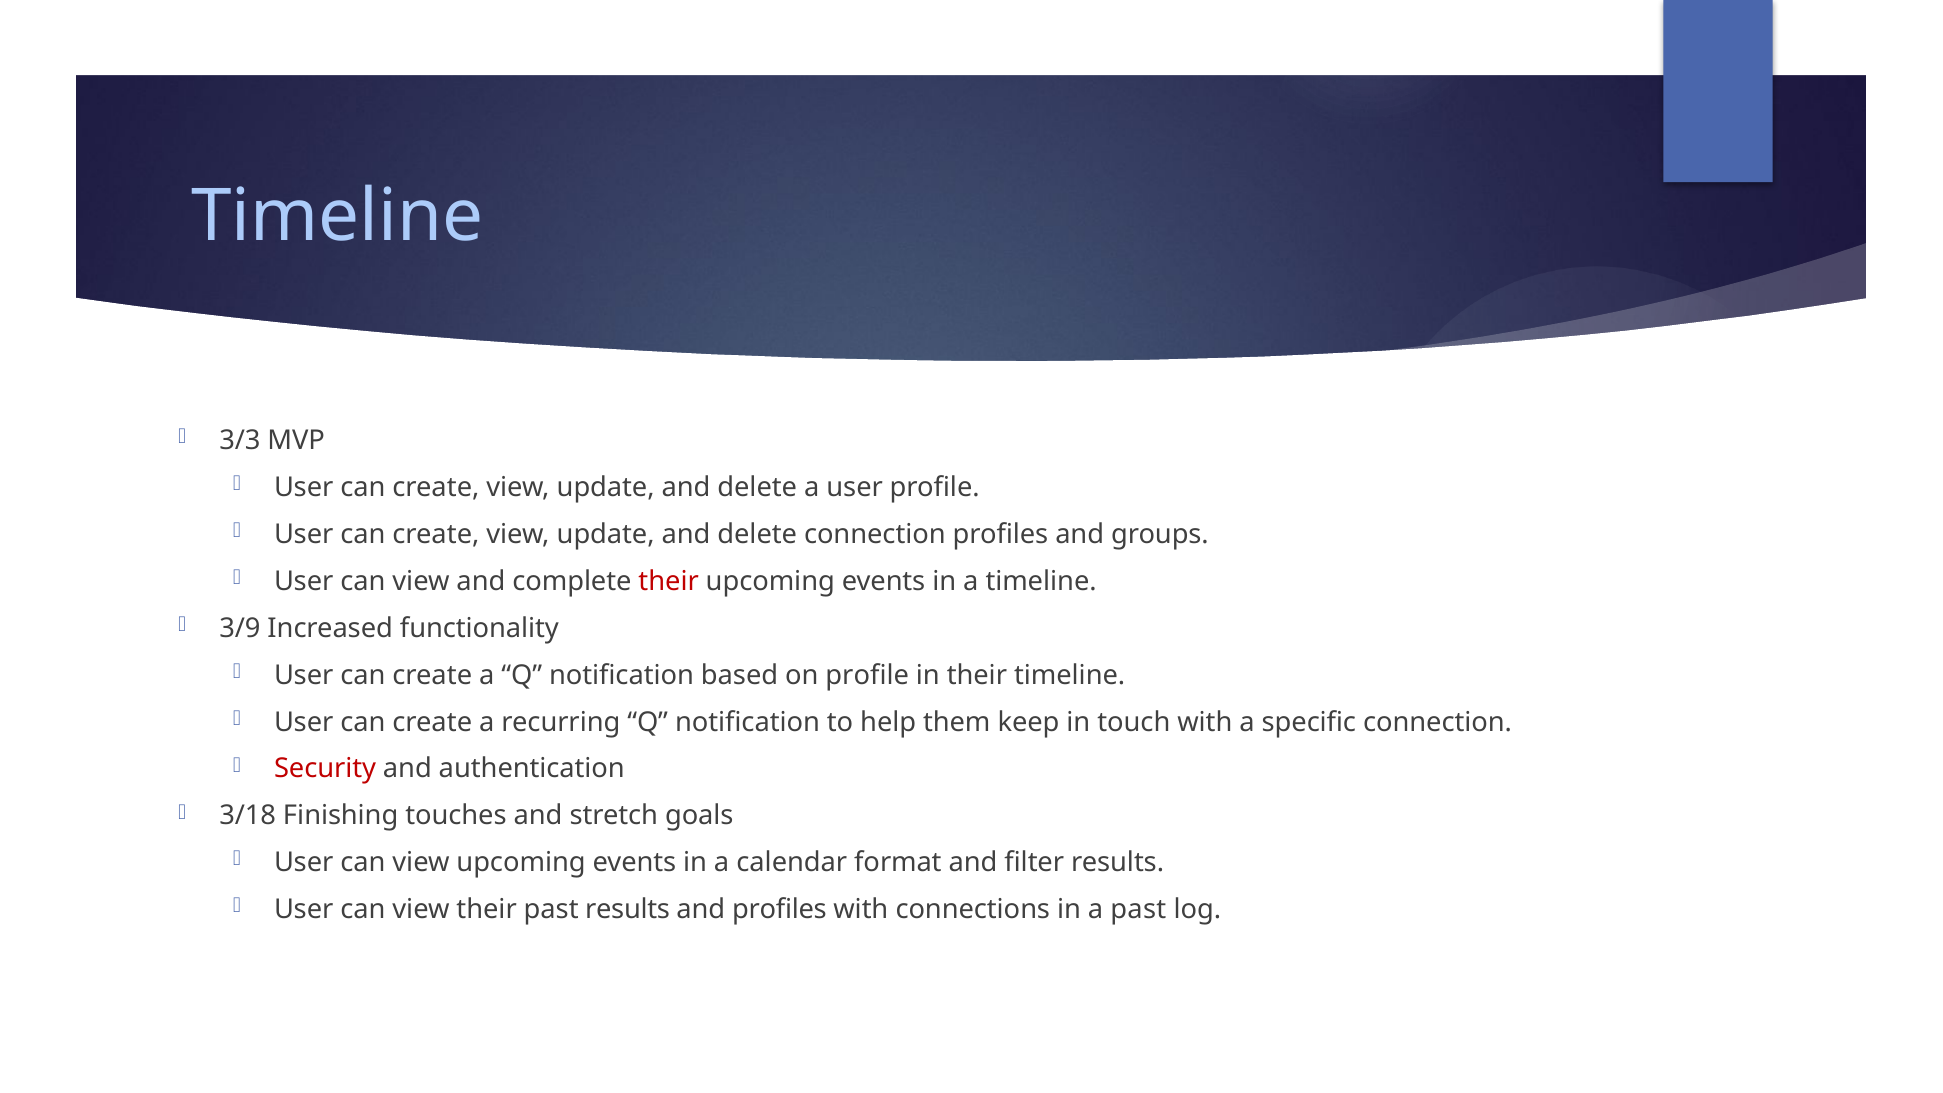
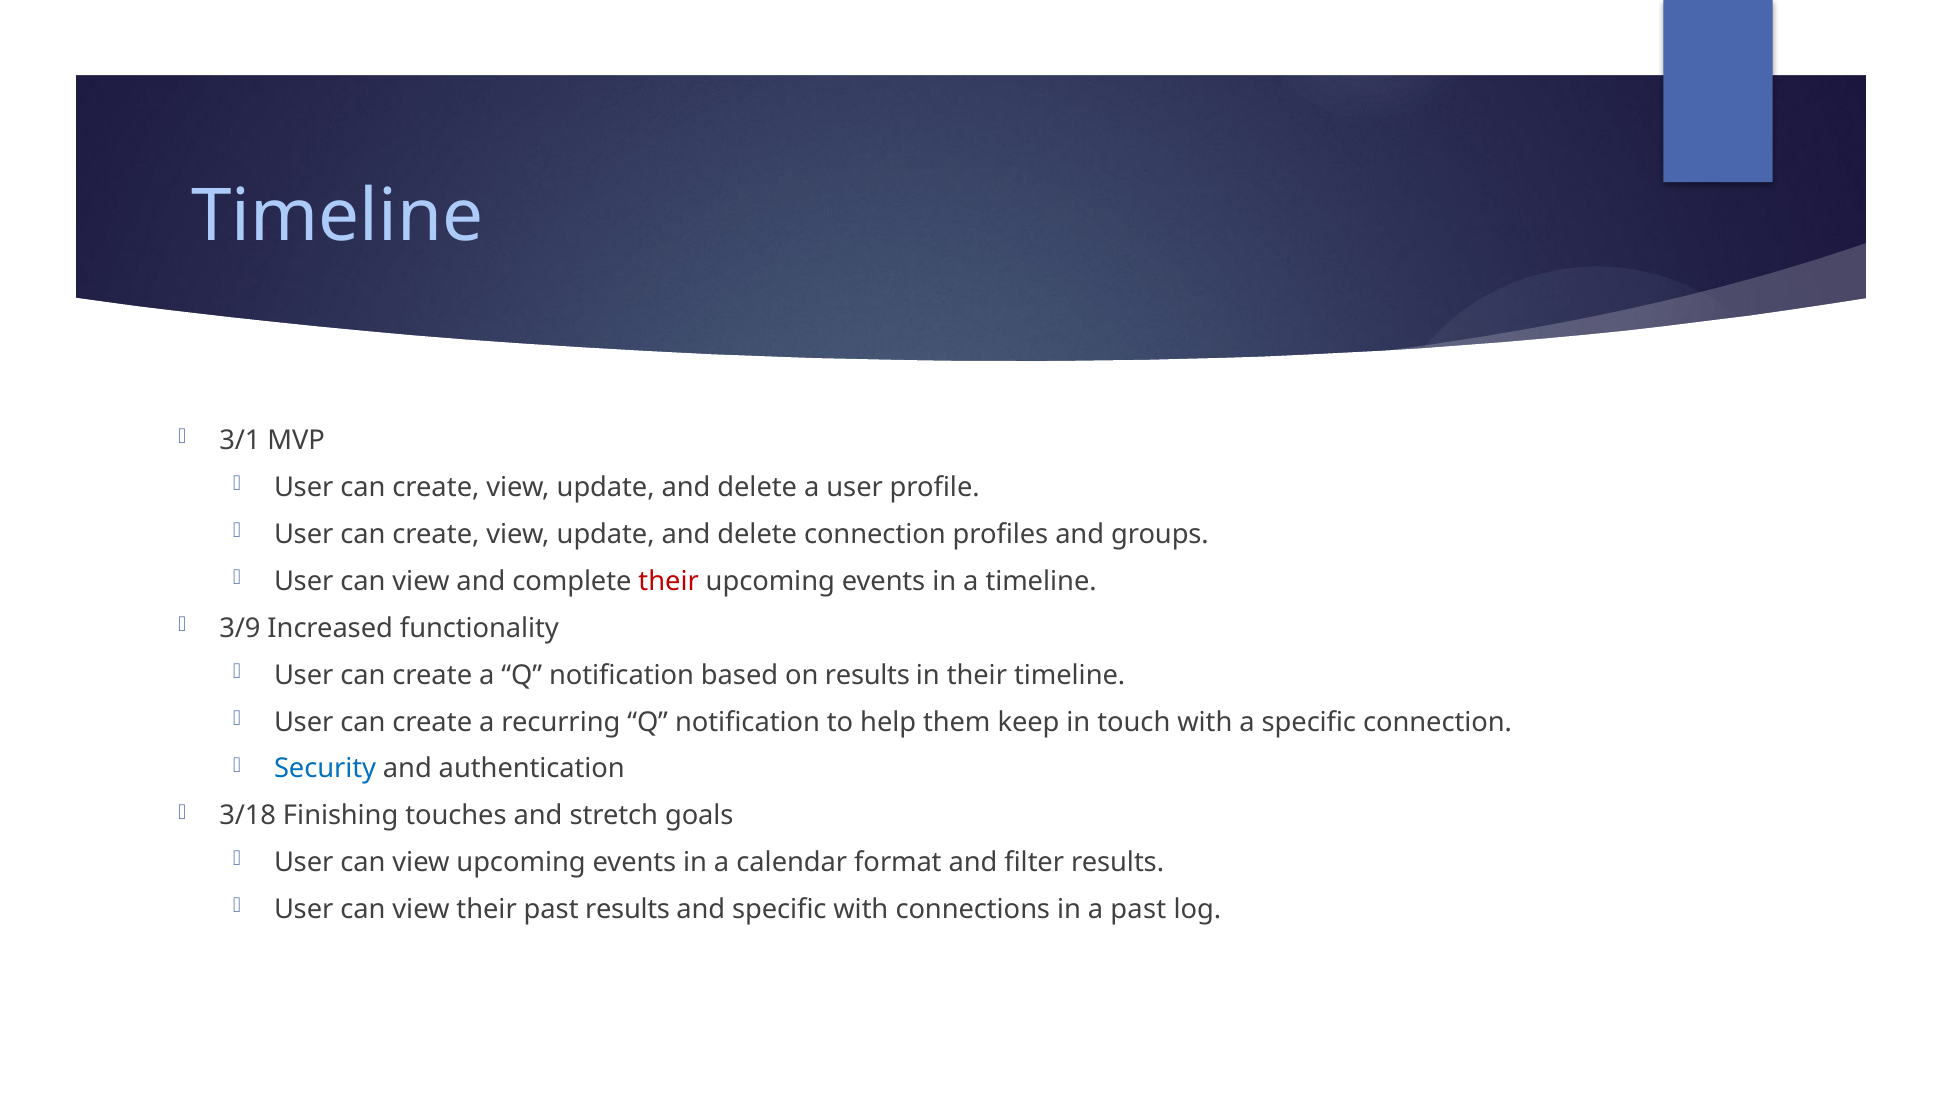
3/3: 3/3 -> 3/1
on profile: profile -> results
Security colour: red -> blue
and profiles: profiles -> specific
